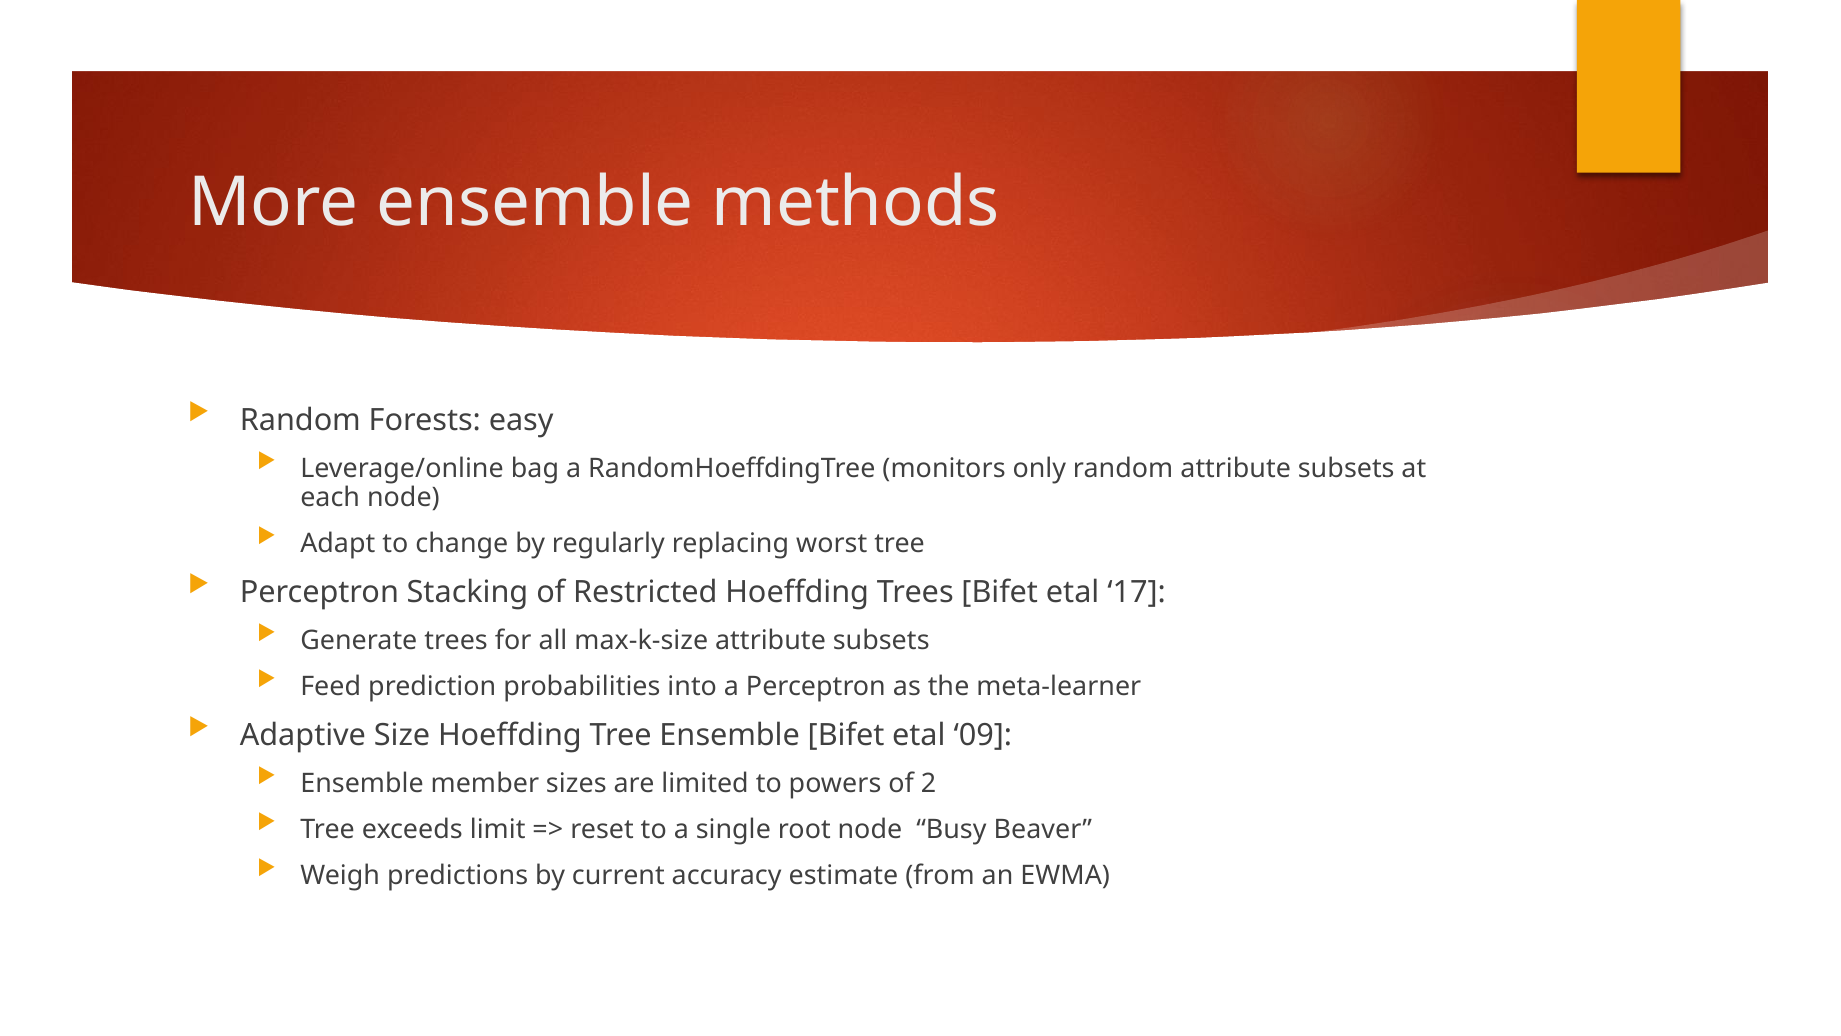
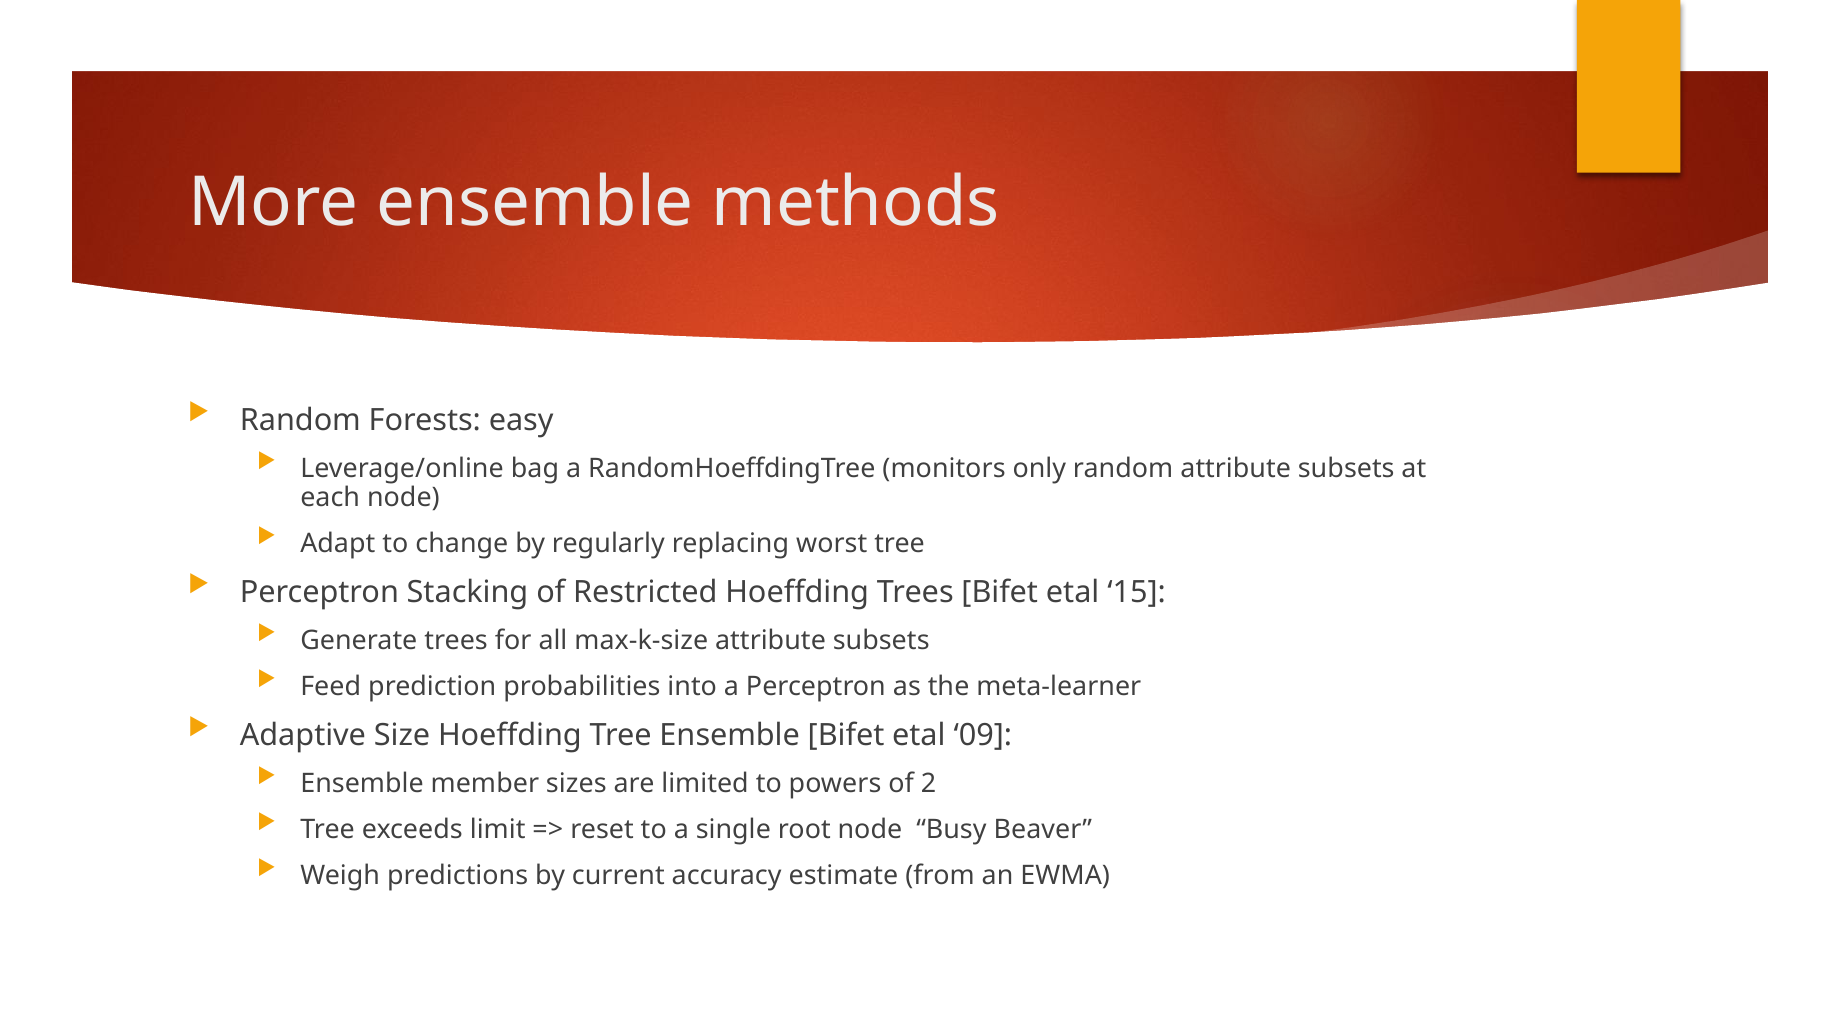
17: 17 -> 15
